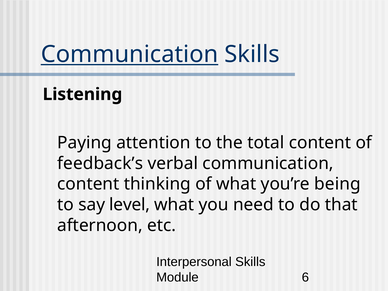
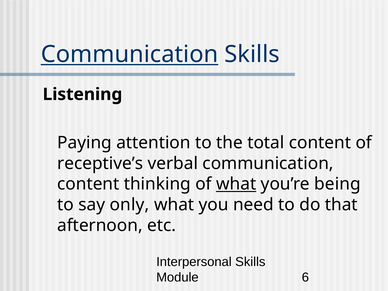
feedback’s: feedback’s -> receptive’s
what at (236, 184) underline: none -> present
level: level -> only
